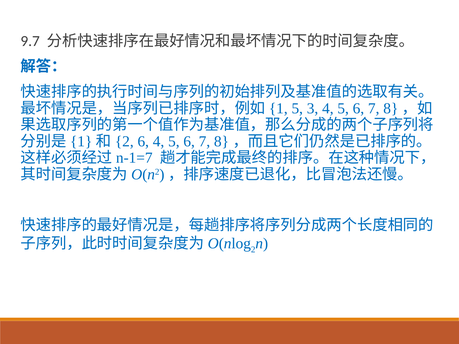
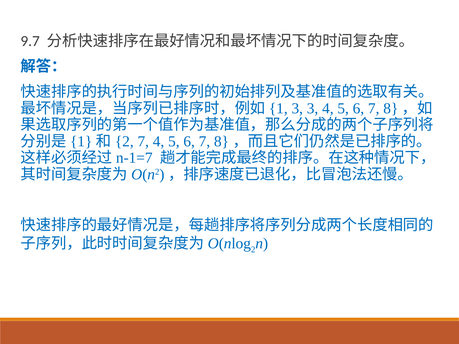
5 at (297, 108): 5 -> 3
6 at (143, 142): 6 -> 7
